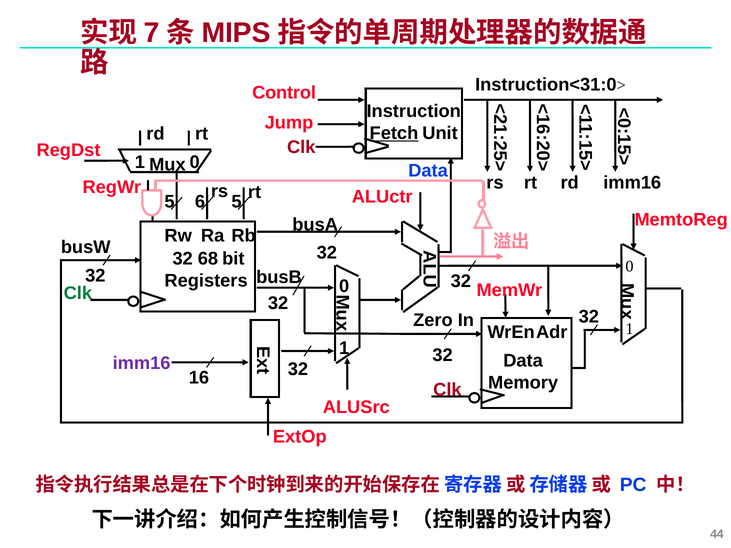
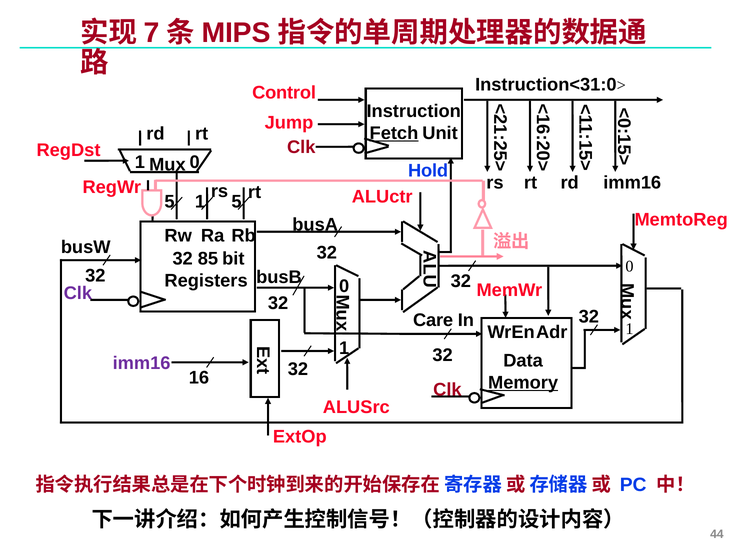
Data at (428, 171): Data -> Hold
5 6: 6 -> 1
68: 68 -> 85
Clk at (78, 294) colour: green -> purple
Zero: Zero -> Care
Memory underline: none -> present
